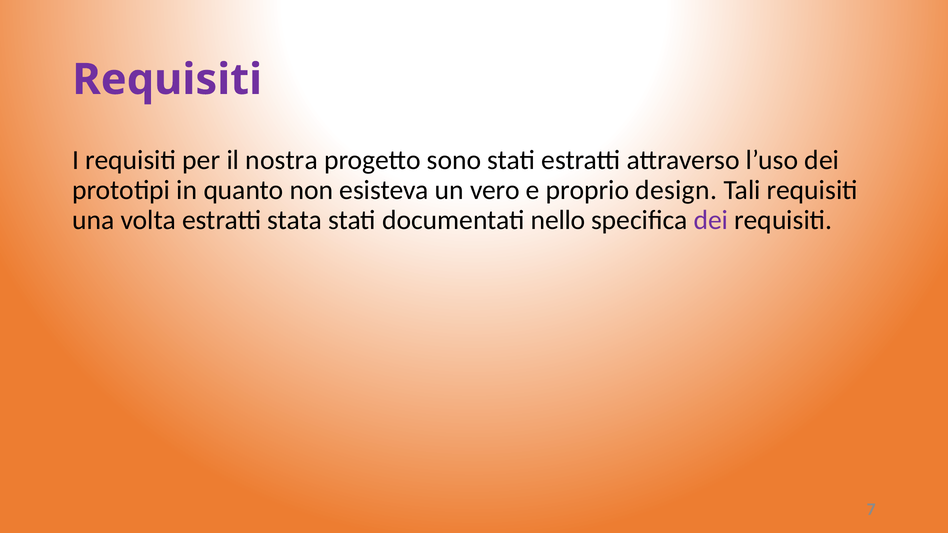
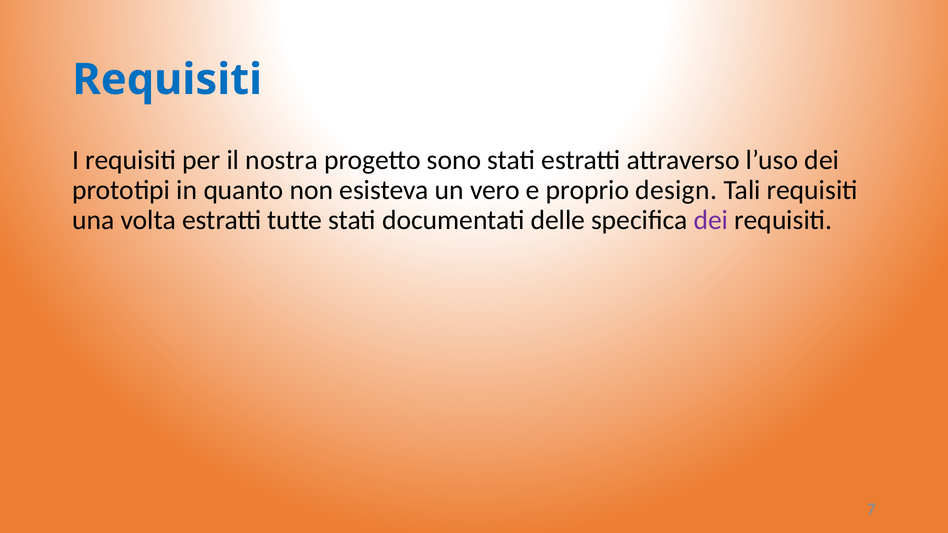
Requisiti at (167, 80) colour: purple -> blue
stata: stata -> tutte
nello: nello -> delle
